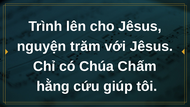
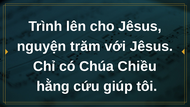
Chấm: Chấm -> Chiều
